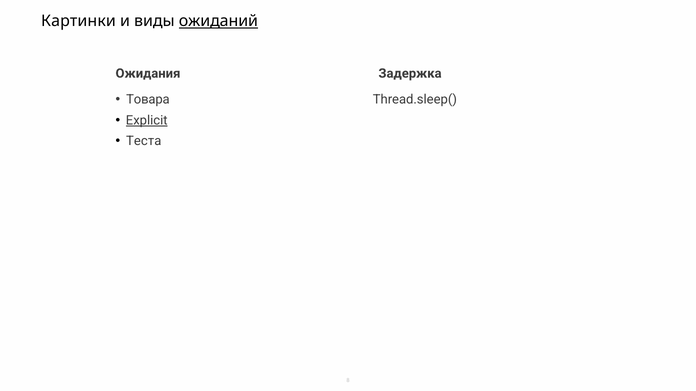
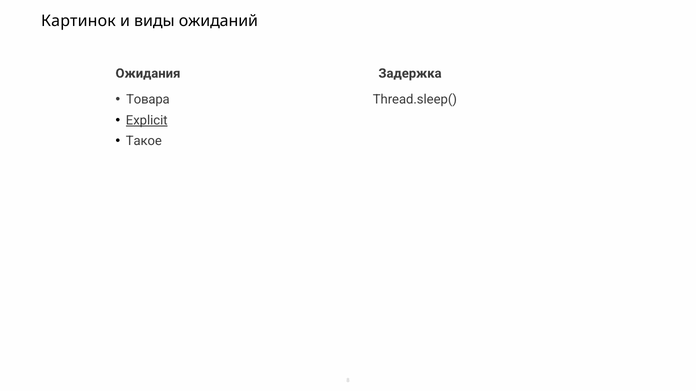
Картинки: Картинки -> Картинок
ожиданий underline: present -> none
Теста: Теста -> Такое
